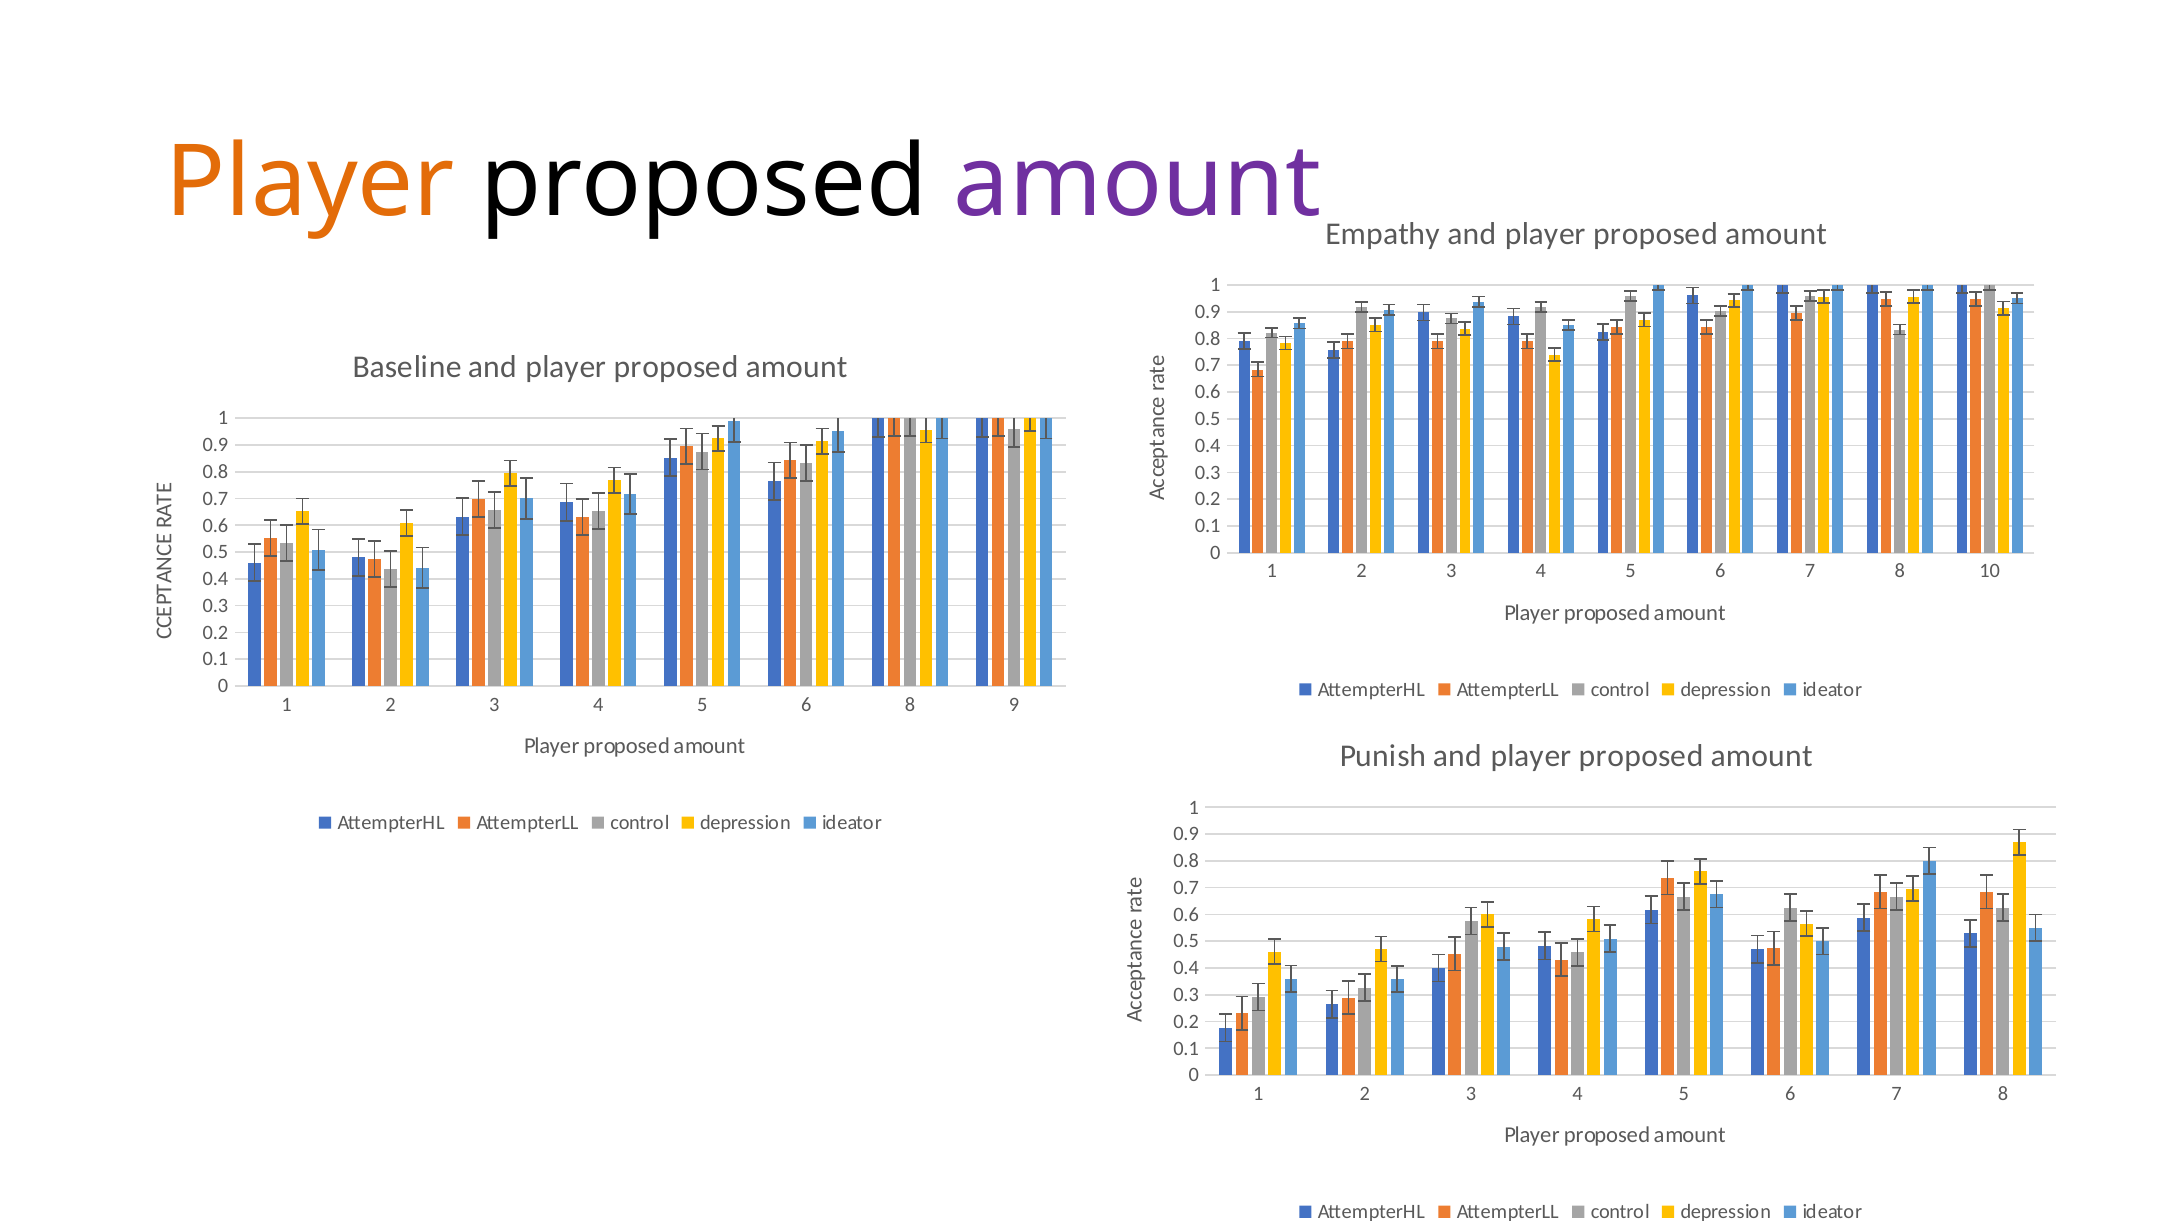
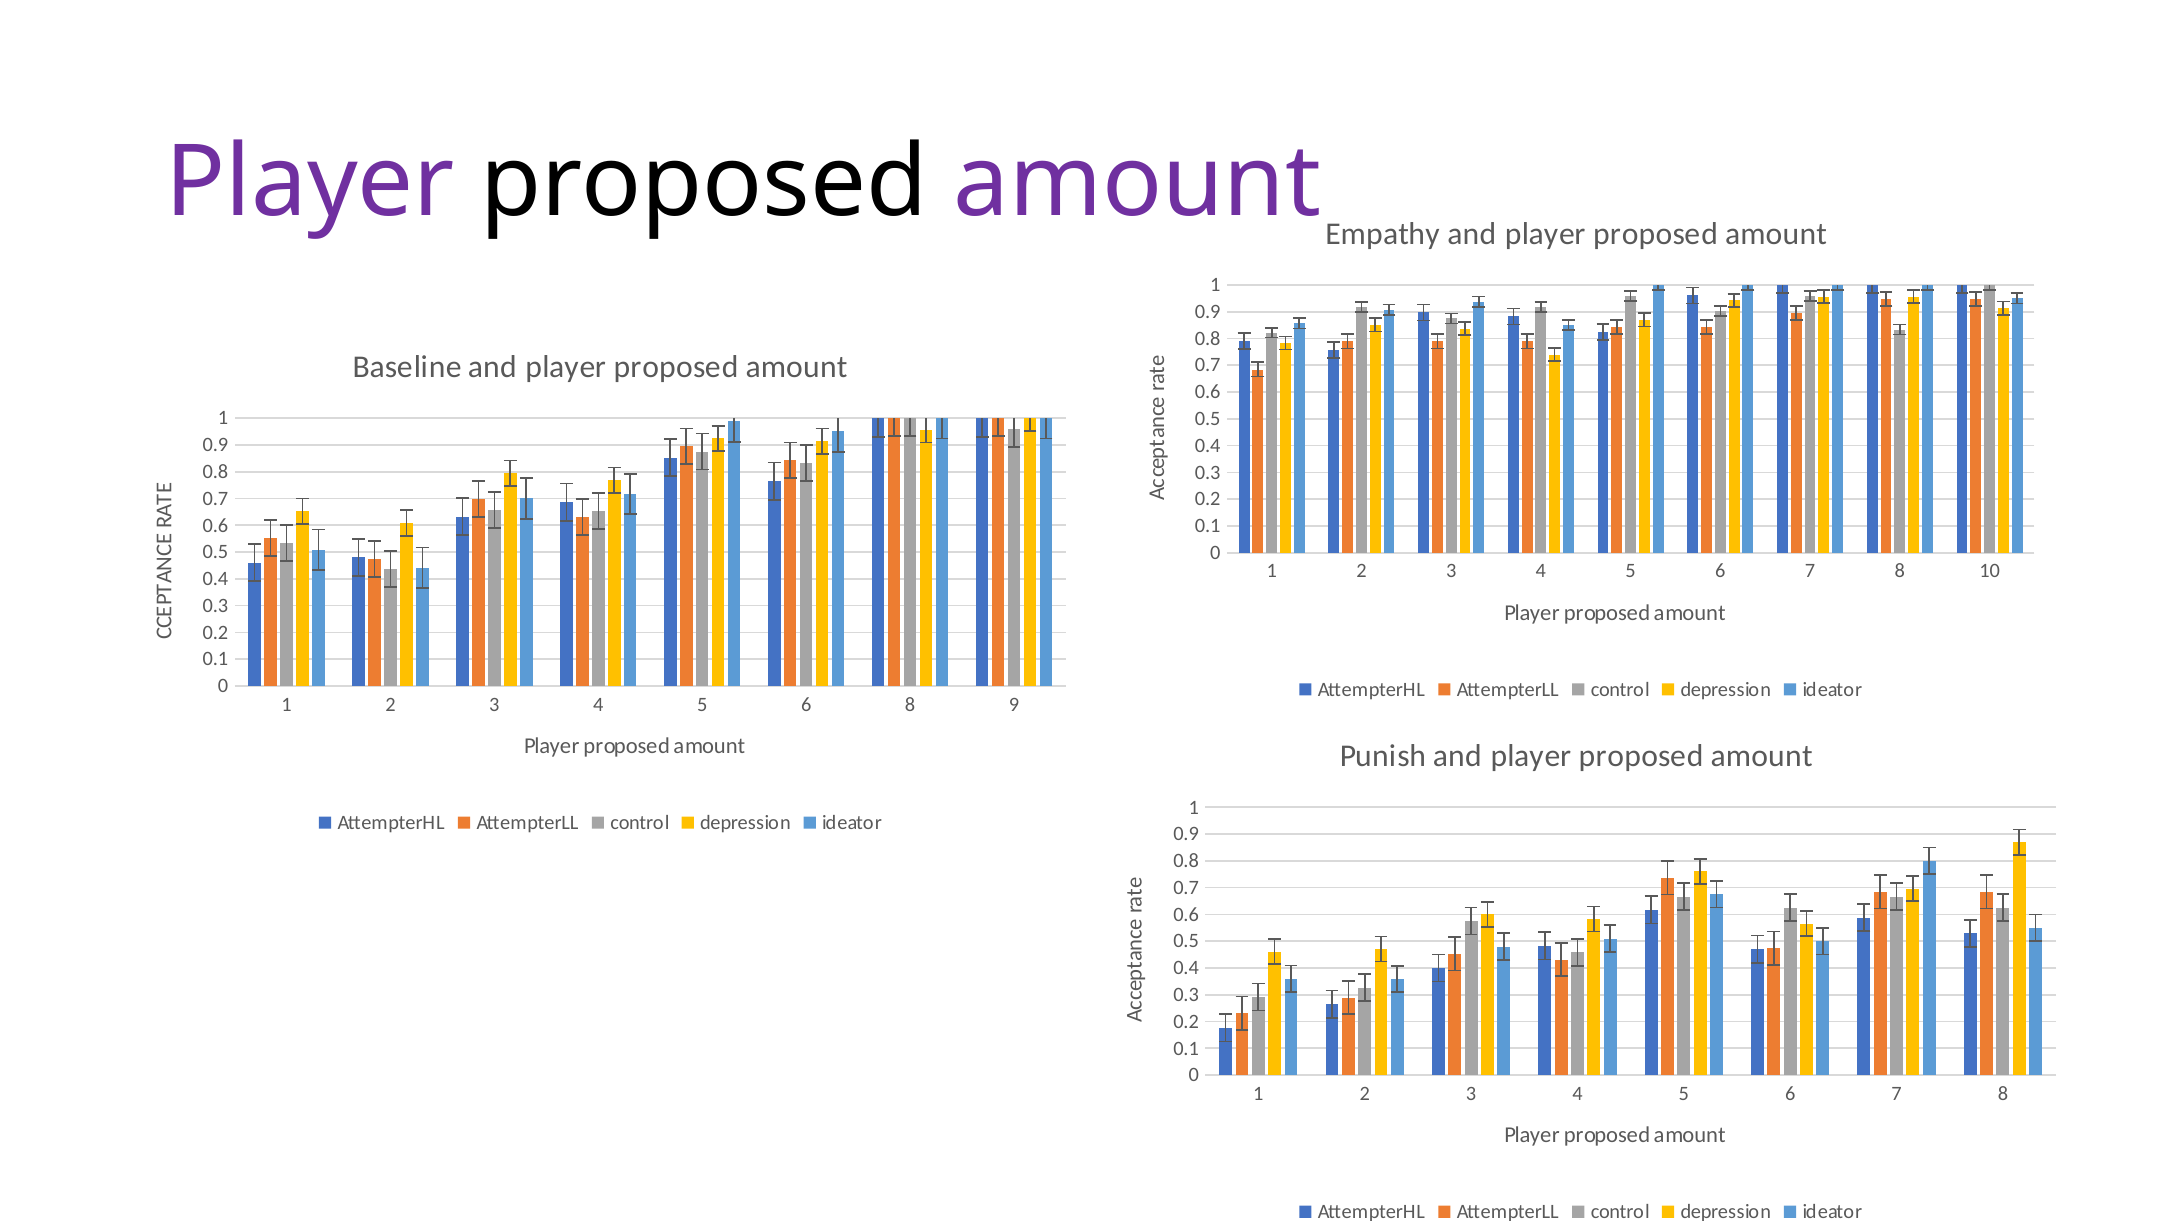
Player at (310, 182) colour: orange -> purple
